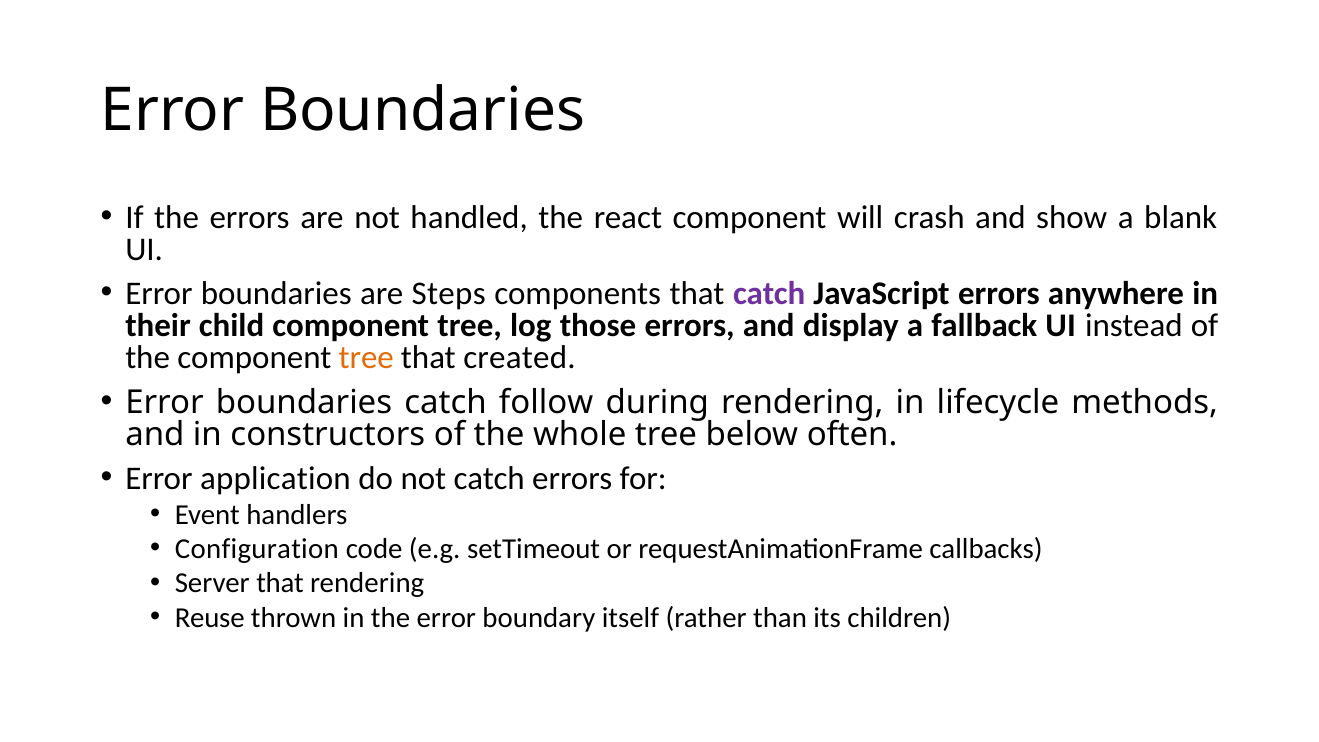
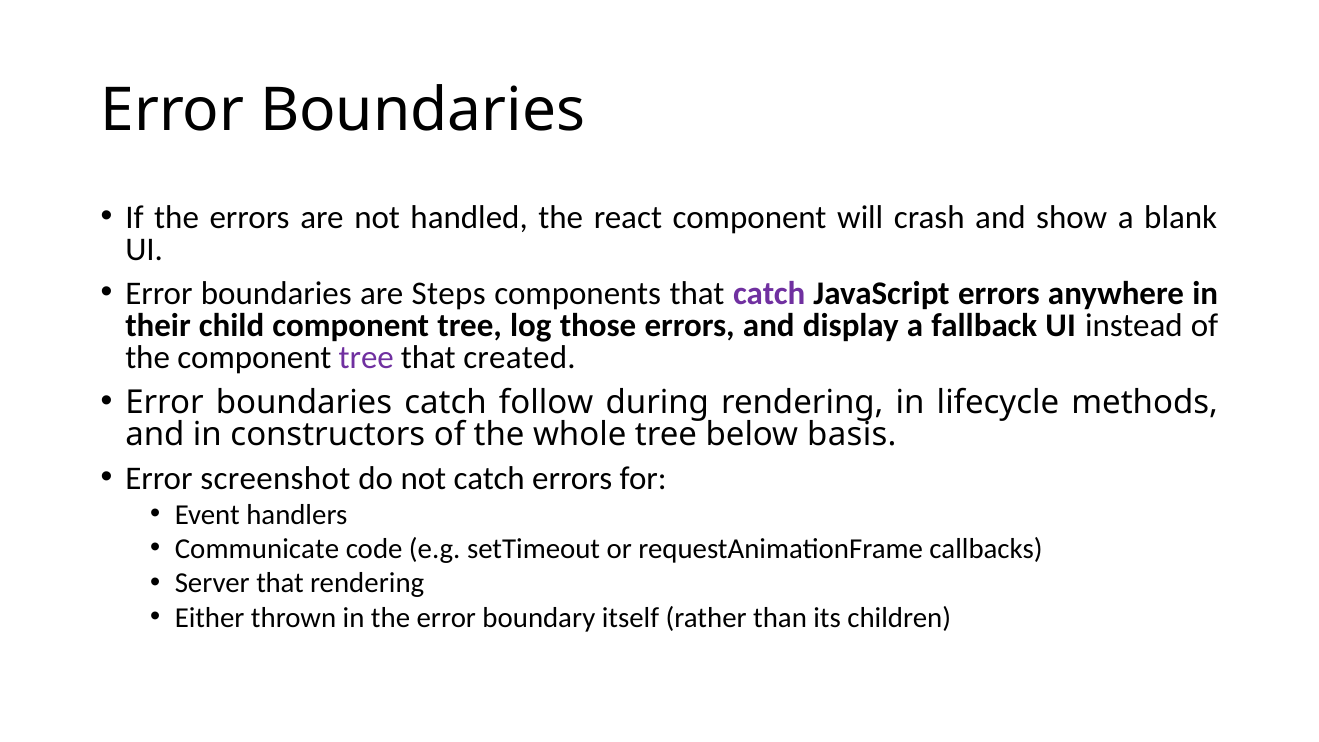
tree at (366, 358) colour: orange -> purple
often: often -> basis
application: application -> screenshot
Configuration: Configuration -> Communicate
Reuse: Reuse -> Either
